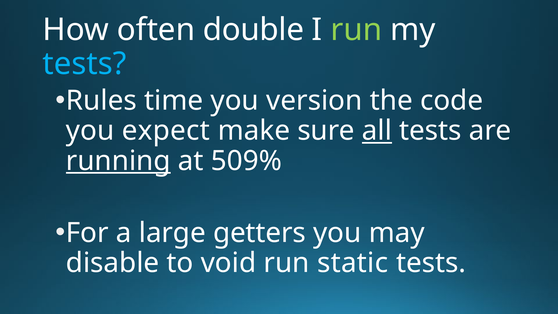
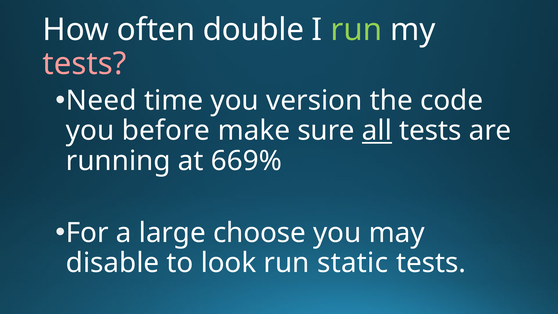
tests at (85, 64) colour: light blue -> pink
Rules: Rules -> Need
expect: expect -> before
running underline: present -> none
509%: 509% -> 669%
getters: getters -> choose
void: void -> look
